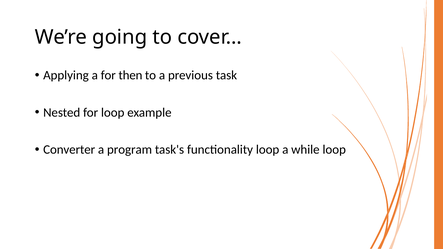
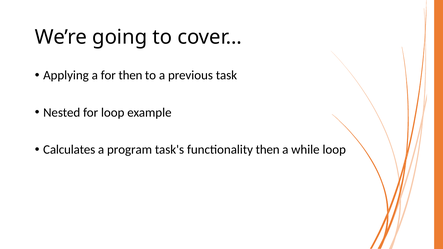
Converter: Converter -> Calculates
functionality loop: loop -> then
